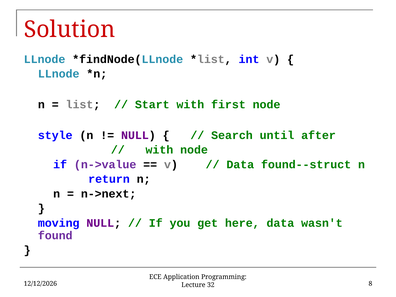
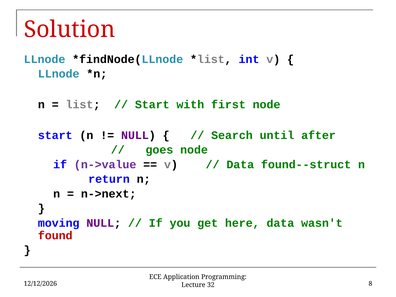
style at (55, 135): style -> start
with at (159, 150): with -> goes
found colour: purple -> red
